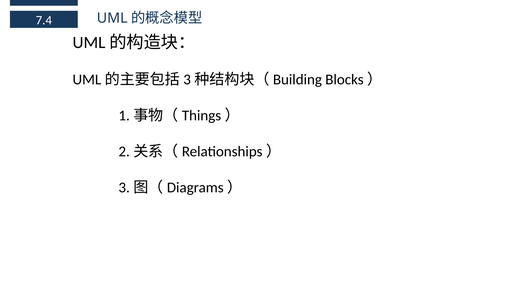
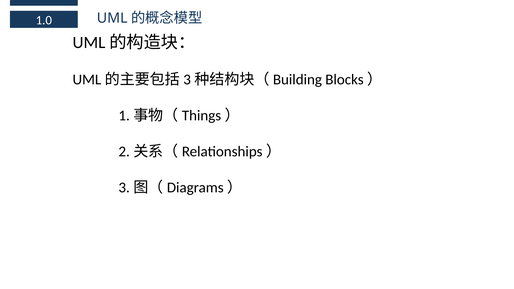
7.4: 7.4 -> 1.0
